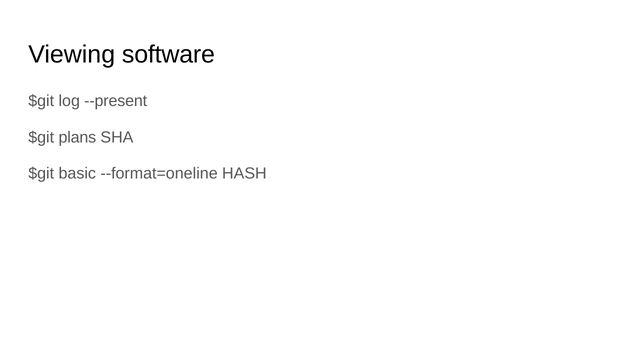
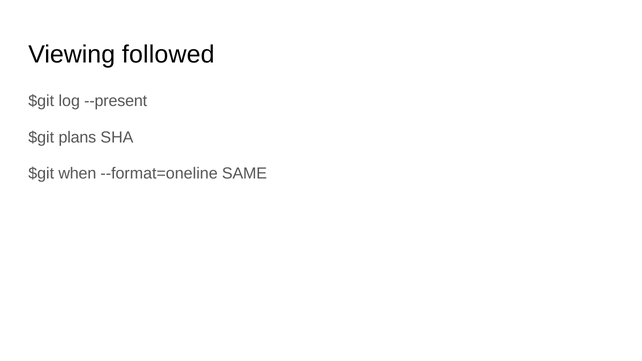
software: software -> followed
basic: basic -> when
HASH: HASH -> SAME
